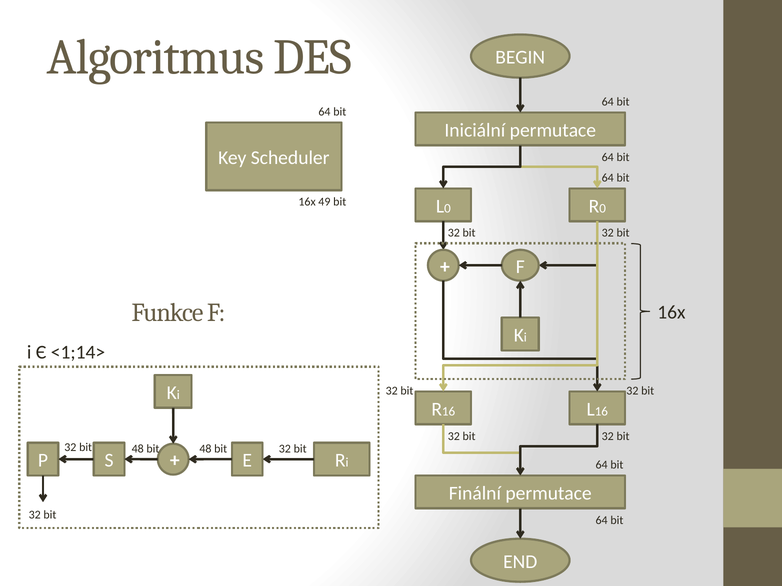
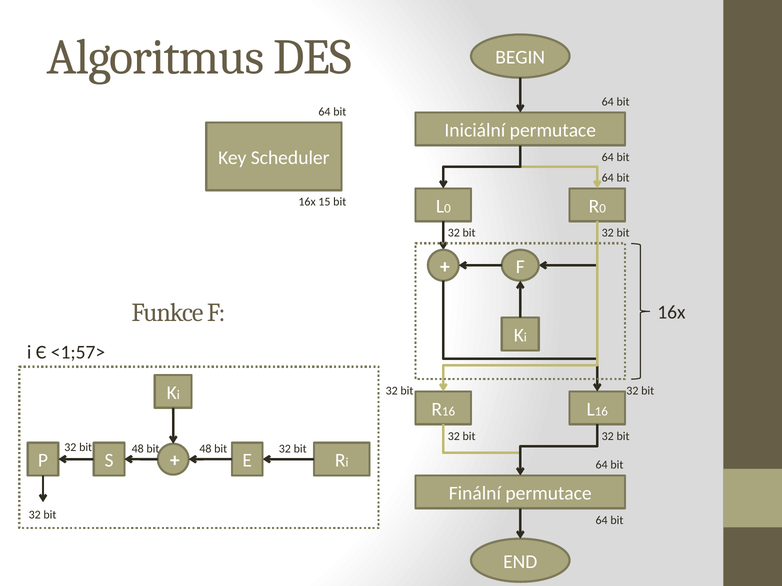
49: 49 -> 15
<1;14>: <1;14> -> <1;57>
